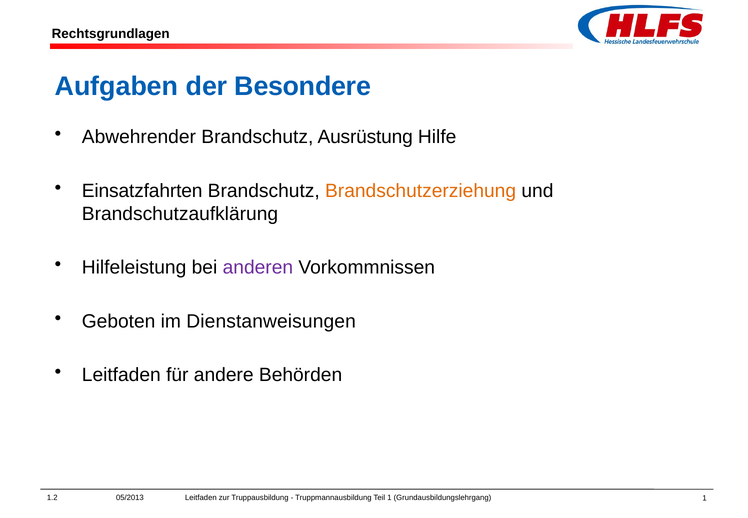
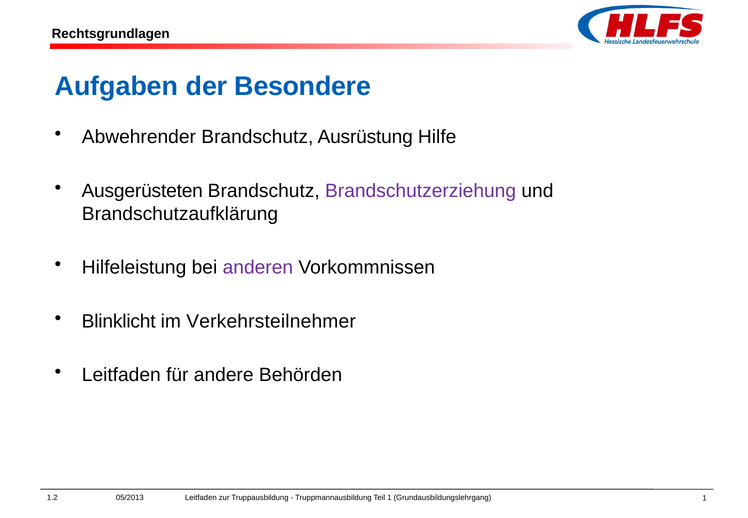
Einsatzfahrten: Einsatzfahrten -> Ausgerüsteten
Brandschutzerziehung colour: orange -> purple
Geboten: Geboten -> Blinklicht
Dienstanweisungen: Dienstanweisungen -> Verkehrsteilnehmer
